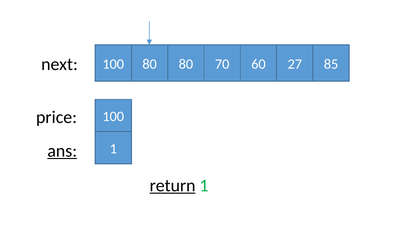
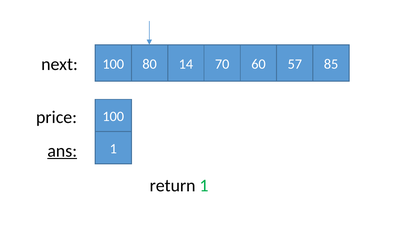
80 80: 80 -> 14
27: 27 -> 57
return underline: present -> none
